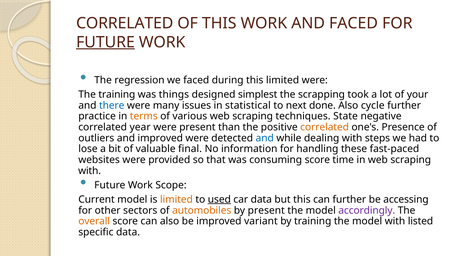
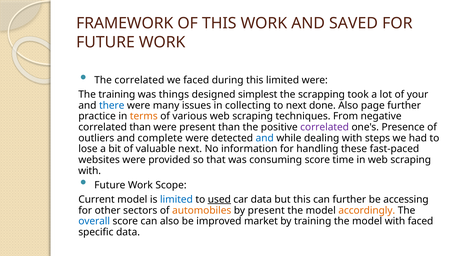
CORRELATED at (125, 23): CORRELATED -> FRAMEWORK
AND FACED: FACED -> SAVED
FUTURE at (105, 42) underline: present -> none
The regression: regression -> correlated
statistical: statistical -> collecting
cycle: cycle -> page
State: State -> From
correlated year: year -> than
correlated at (325, 127) colour: orange -> purple
and improved: improved -> complete
valuable final: final -> next
limited at (176, 200) colour: orange -> blue
accordingly colour: purple -> orange
overall colour: orange -> blue
variant: variant -> market
with listed: listed -> faced
